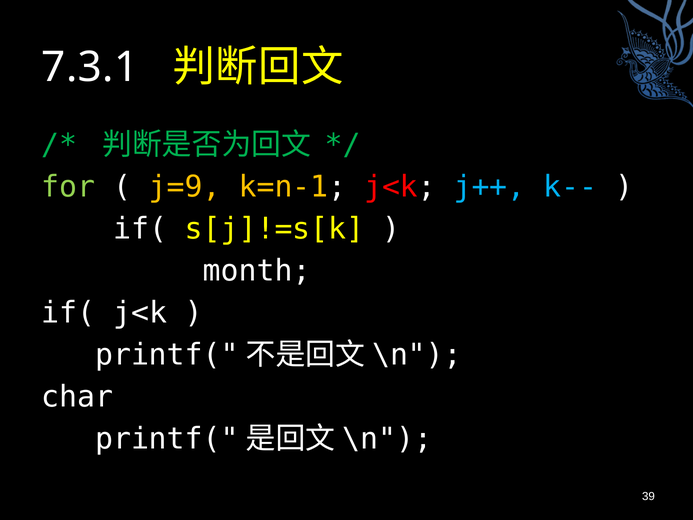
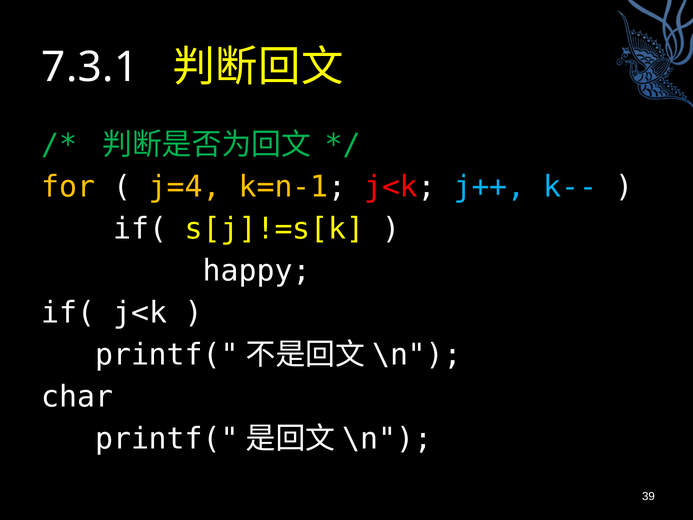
for colour: light green -> yellow
j=9: j=9 -> j=4
month: month -> happy
